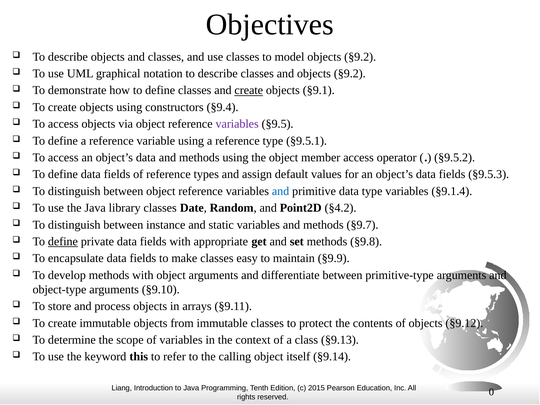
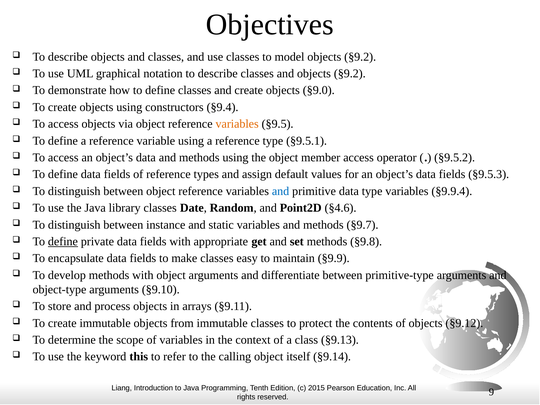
create at (249, 90) underline: present -> none
§9.1: §9.1 -> §9.0
variables at (237, 124) colour: purple -> orange
§9.1.4: §9.1.4 -> §9.9.4
§4.2: §4.2 -> §4.6
0: 0 -> 9
